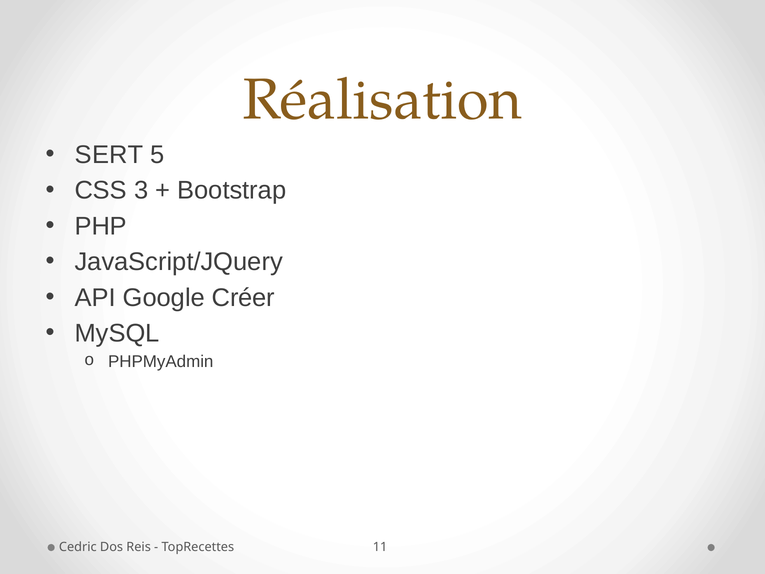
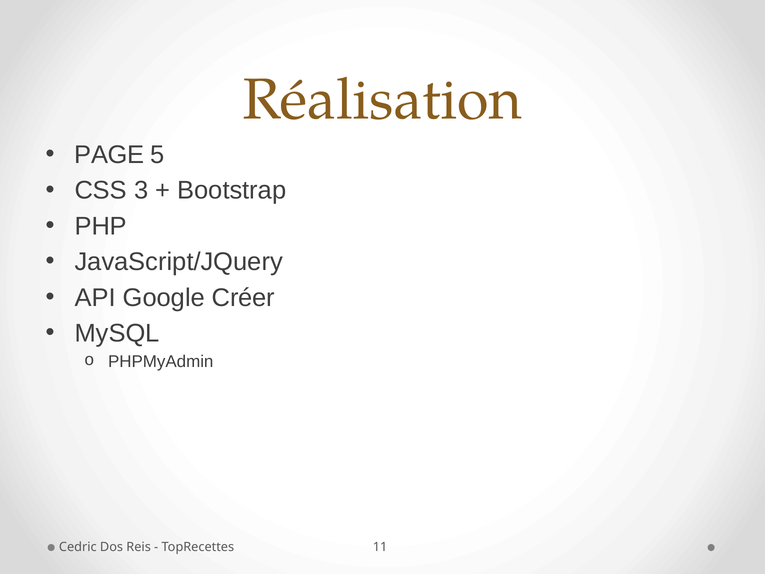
SERT: SERT -> PAGE
